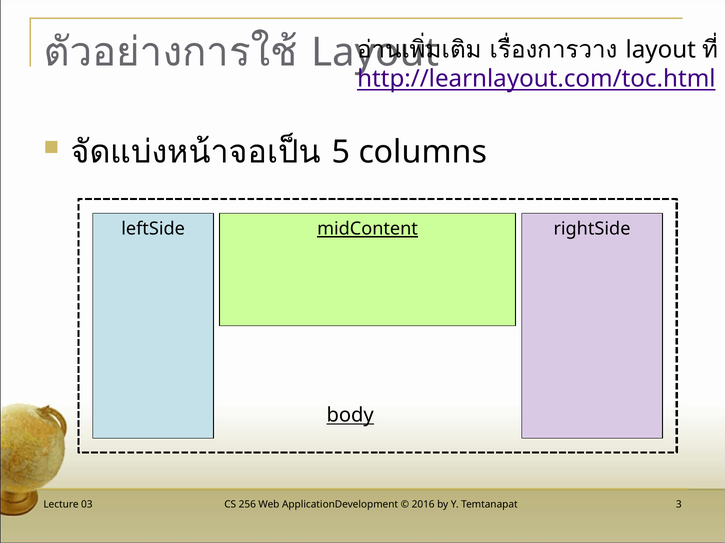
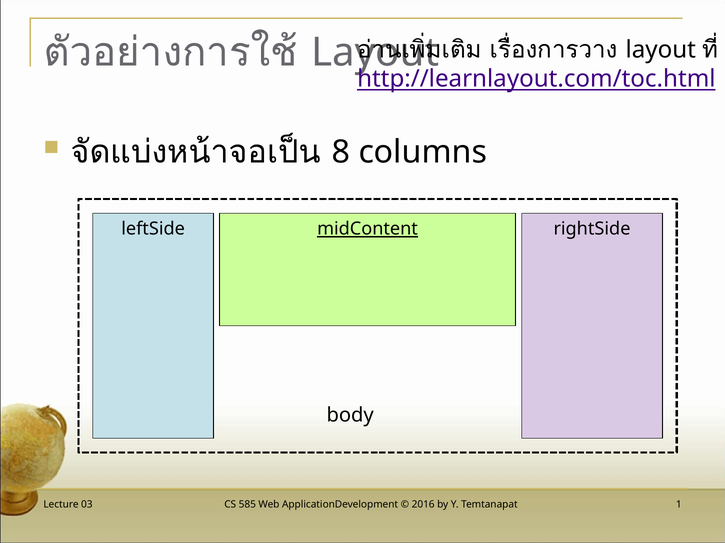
5: 5 -> 8
body underline: present -> none
256: 256 -> 585
3: 3 -> 1
